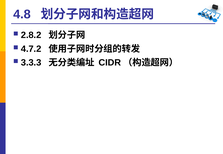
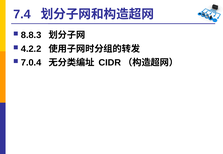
4.8: 4.8 -> 7.4
2.8.2: 2.8.2 -> 8.8.3
4.7.2: 4.7.2 -> 4.2.2
3.3.3: 3.3.3 -> 7.0.4
